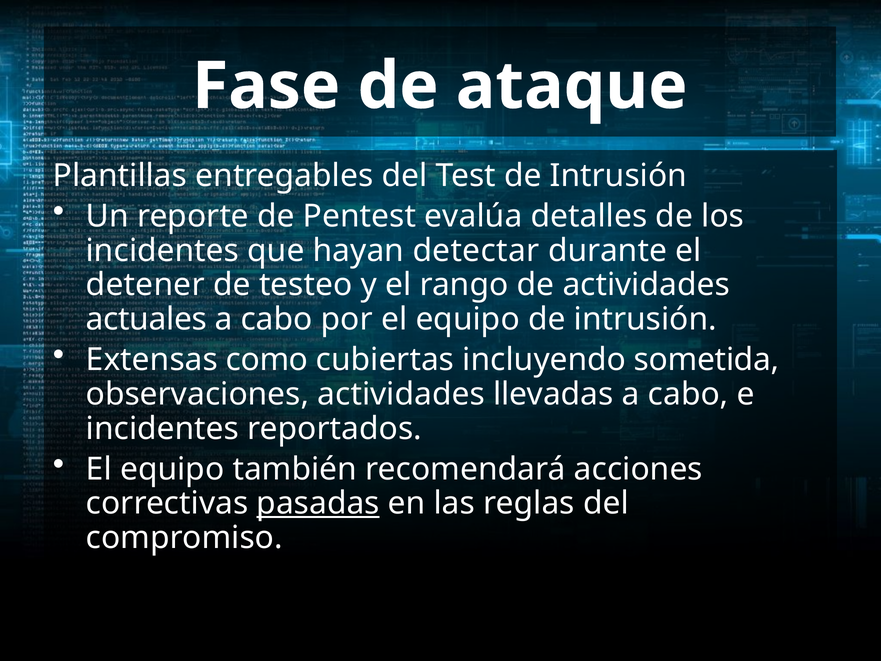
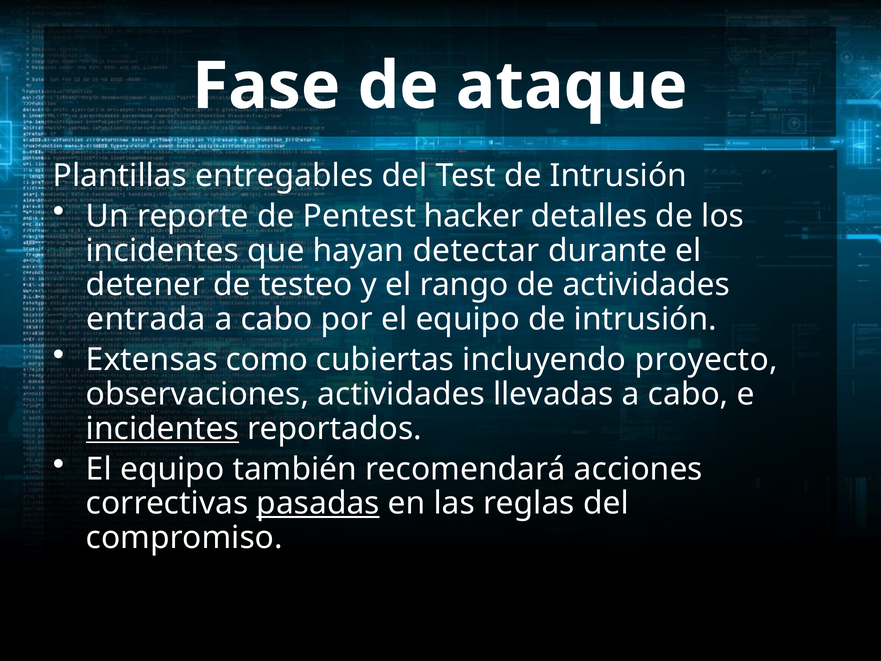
evalúa: evalúa -> hacker
actuales: actuales -> entrada
sometida: sometida -> proyecto
incidentes at (162, 428) underline: none -> present
